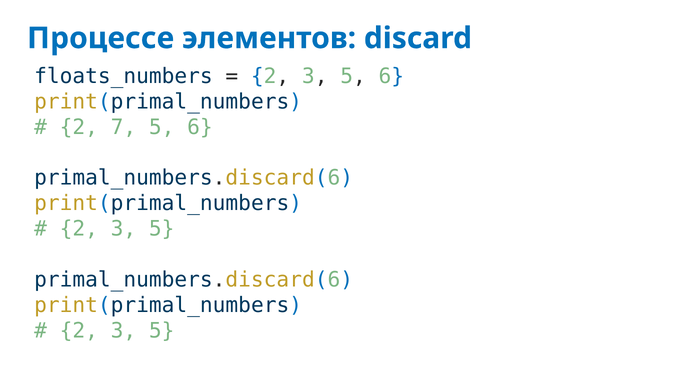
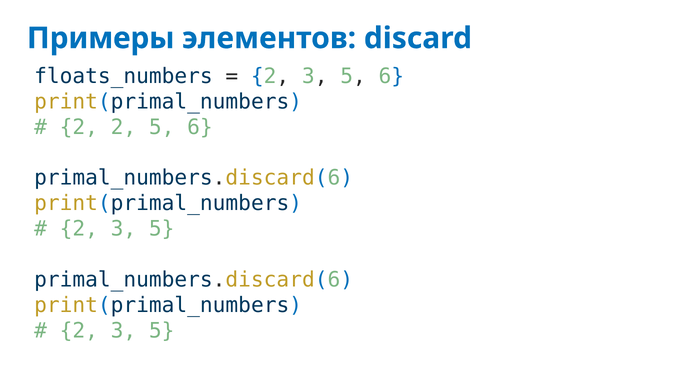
Процессе: Процессе -> Примеры
2 7: 7 -> 2
